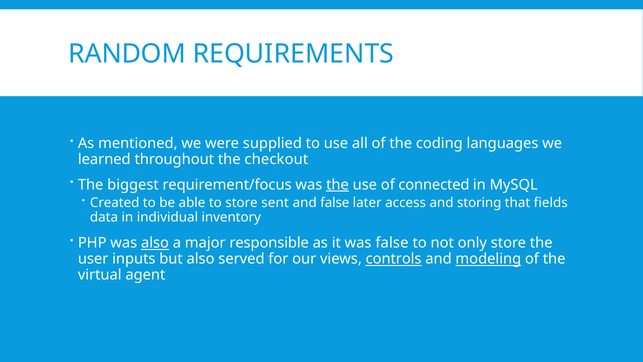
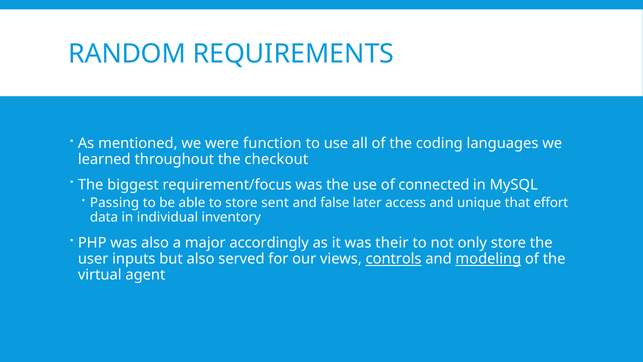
supplied: supplied -> function
the at (338, 185) underline: present -> none
Created: Created -> Passing
storing: storing -> unique
fields: fields -> effort
also at (155, 243) underline: present -> none
responsible: responsible -> accordingly
was false: false -> their
